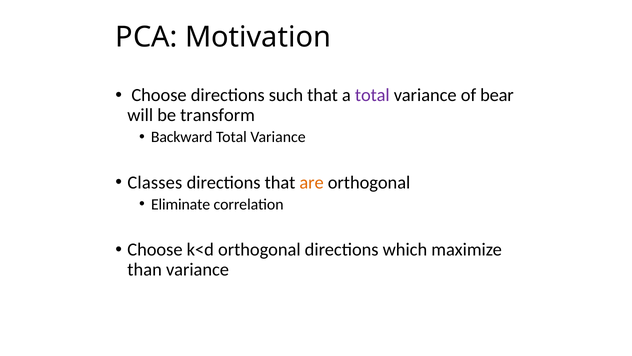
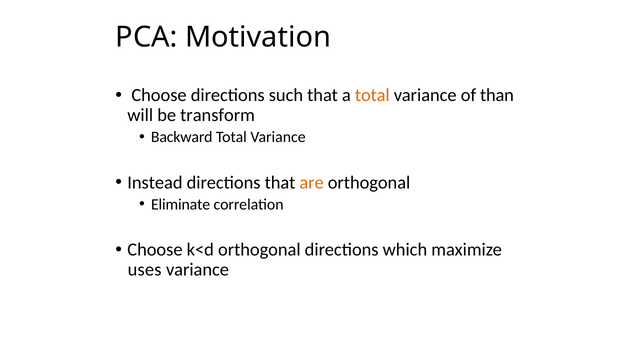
total at (372, 95) colour: purple -> orange
bear: bear -> than
Classes: Classes -> Instead
than: than -> uses
